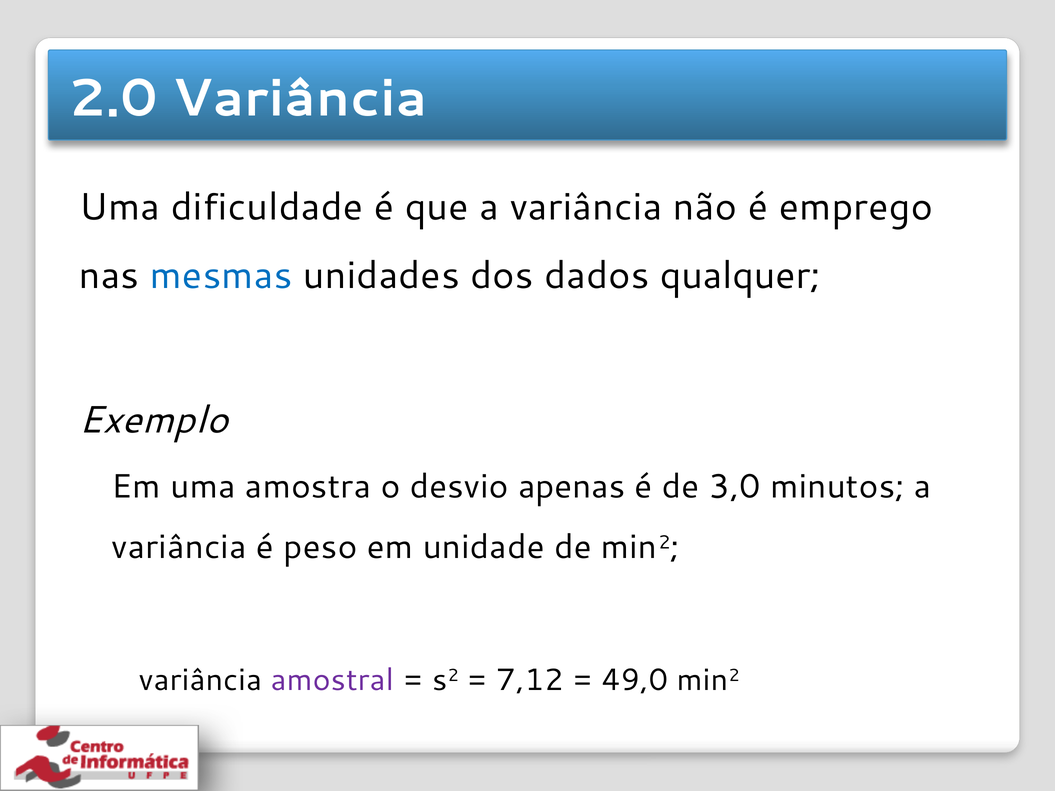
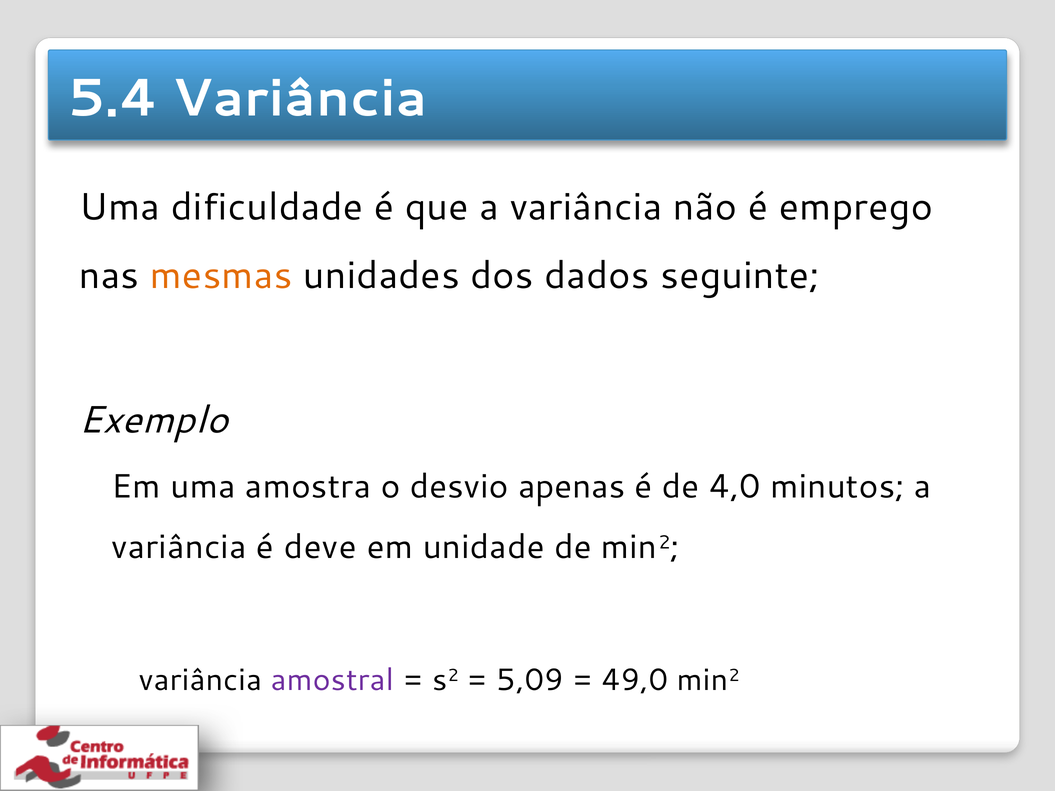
2.0: 2.0 -> 5.4
mesmas colour: blue -> orange
qualquer: qualquer -> seguinte
3,0: 3,0 -> 4,0
peso: peso -> deve
7,12: 7,12 -> 5,09
